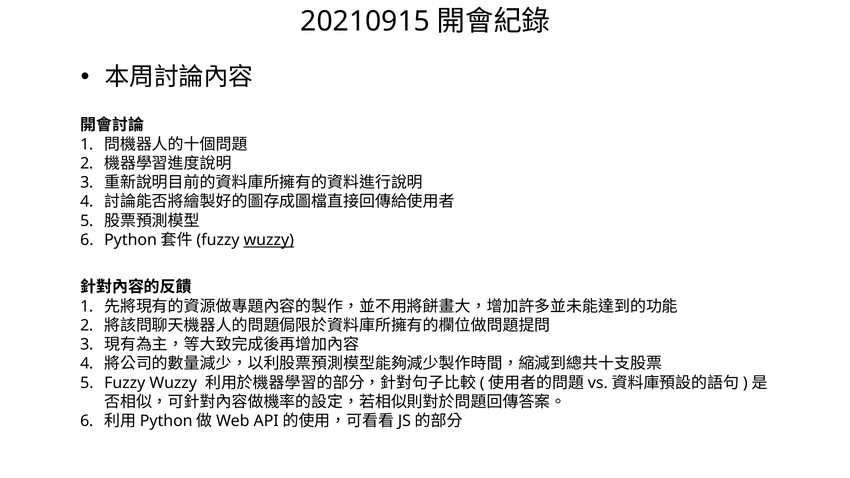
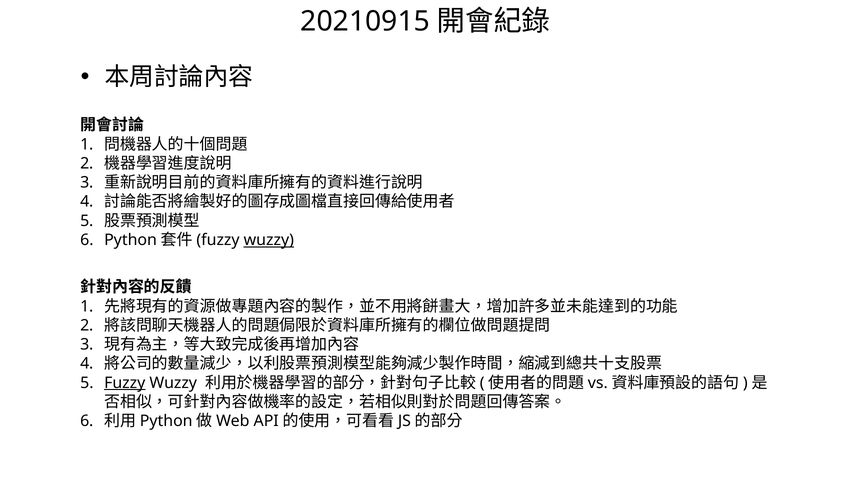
Fuzzy underline: none -> present
